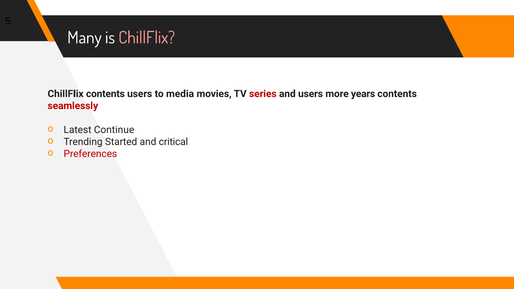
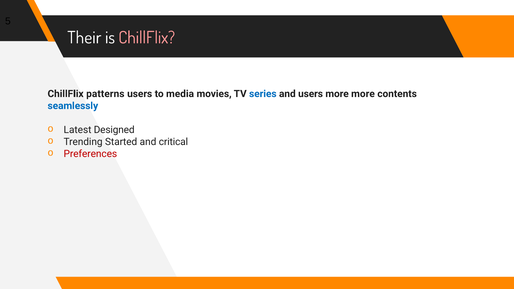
Many: Many -> Their
ChillFlix contents: contents -> patterns
series colour: red -> blue
more years: years -> more
seamlessly colour: red -> blue
Continue: Continue -> Designed
